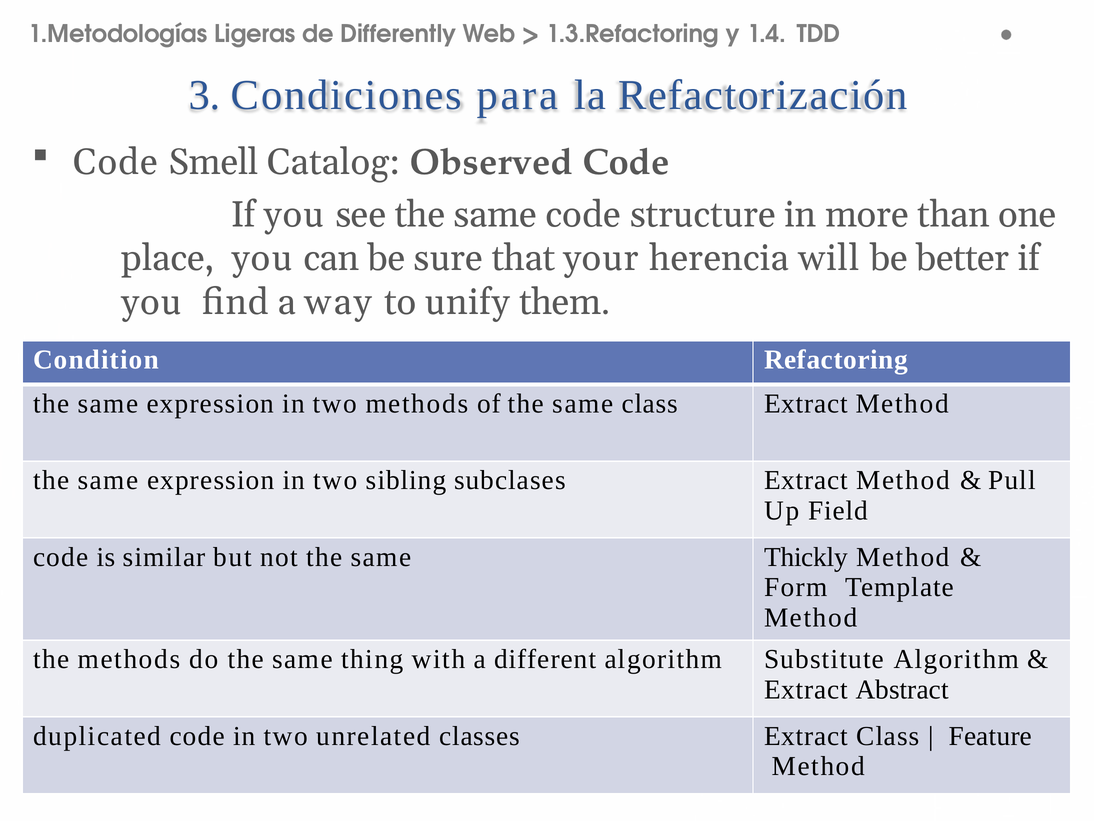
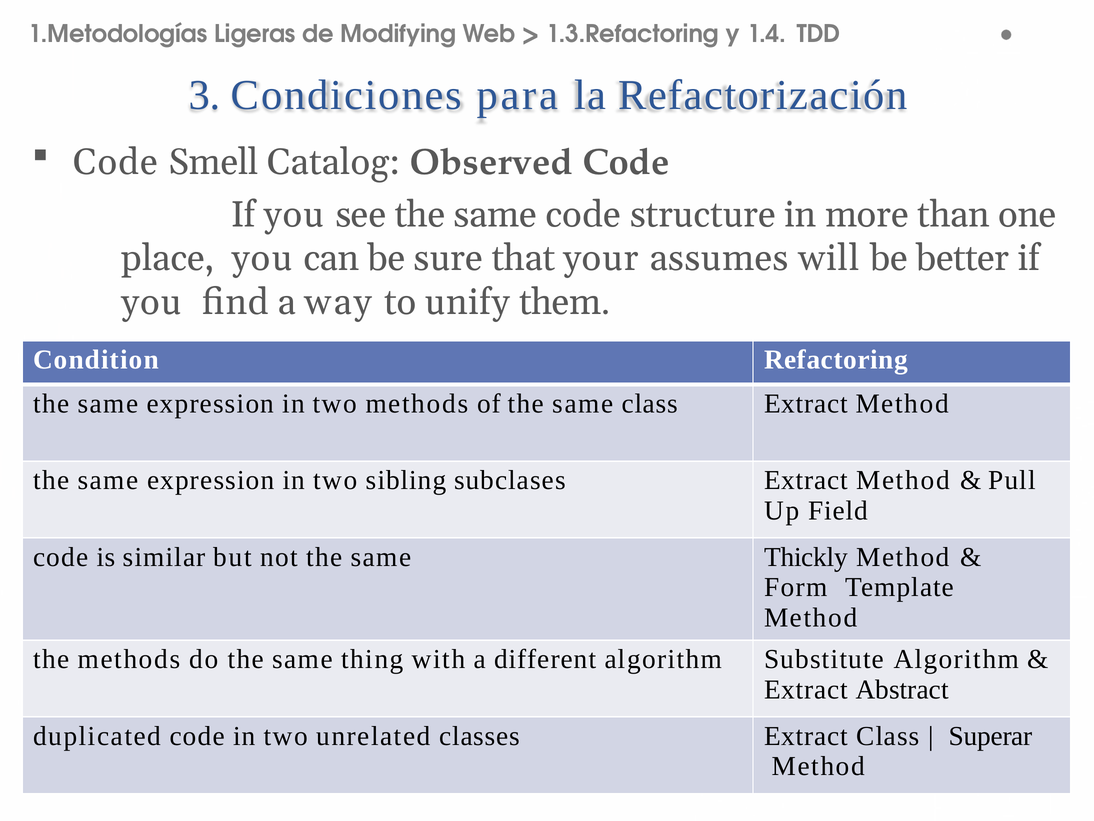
Differently: Differently -> Modifying
herencia: herencia -> assumes
Feature: Feature -> Superar
